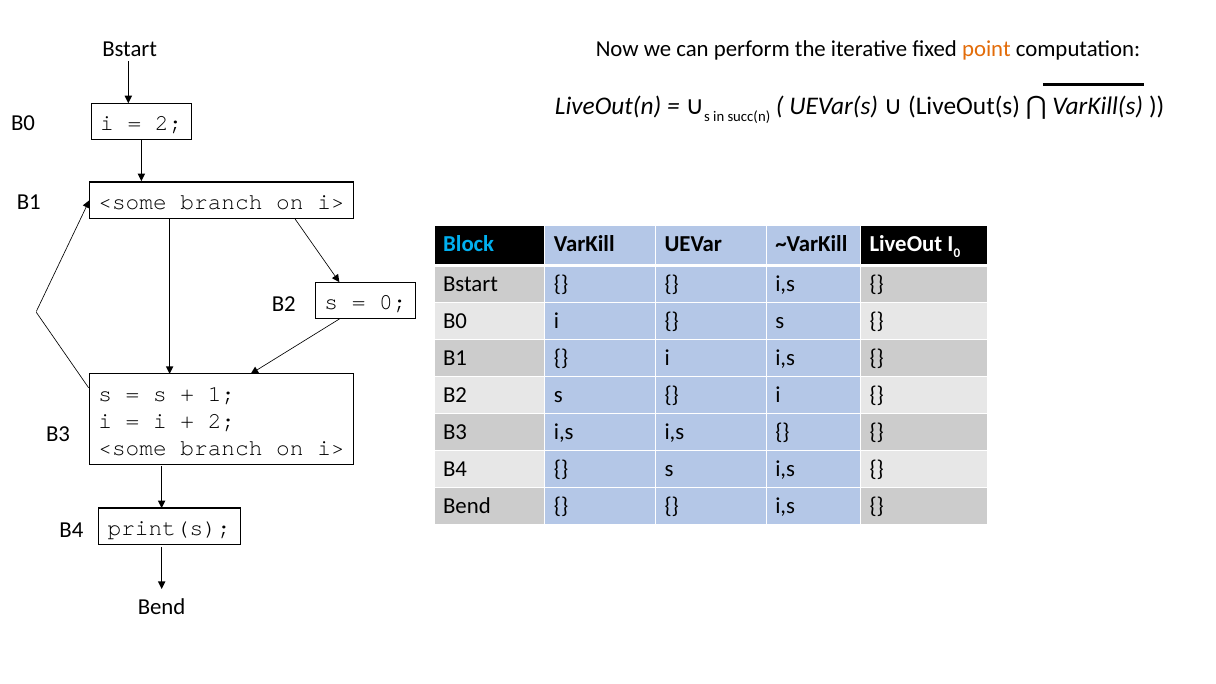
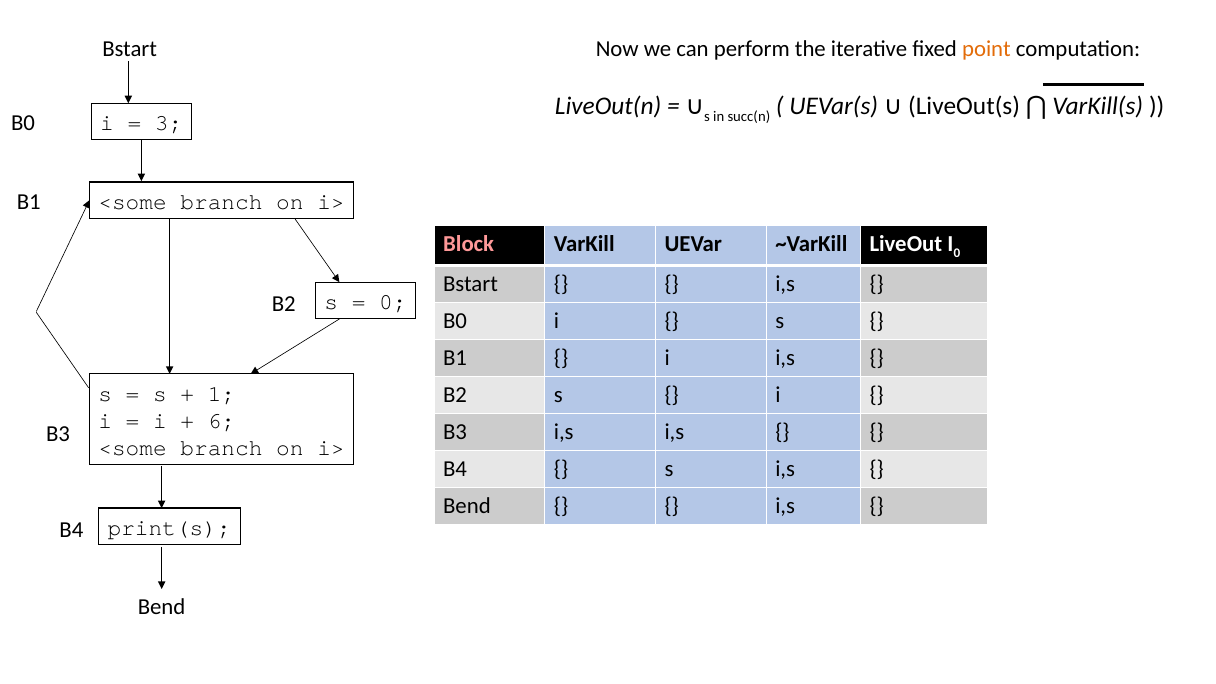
2 at (169, 123): 2 -> 3
Block colour: light blue -> pink
2 at (221, 421): 2 -> 6
